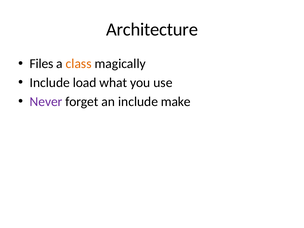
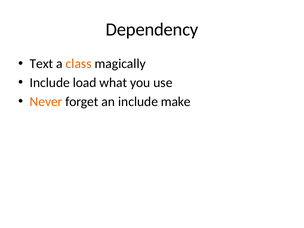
Architecture: Architecture -> Dependency
Files: Files -> Text
Never colour: purple -> orange
